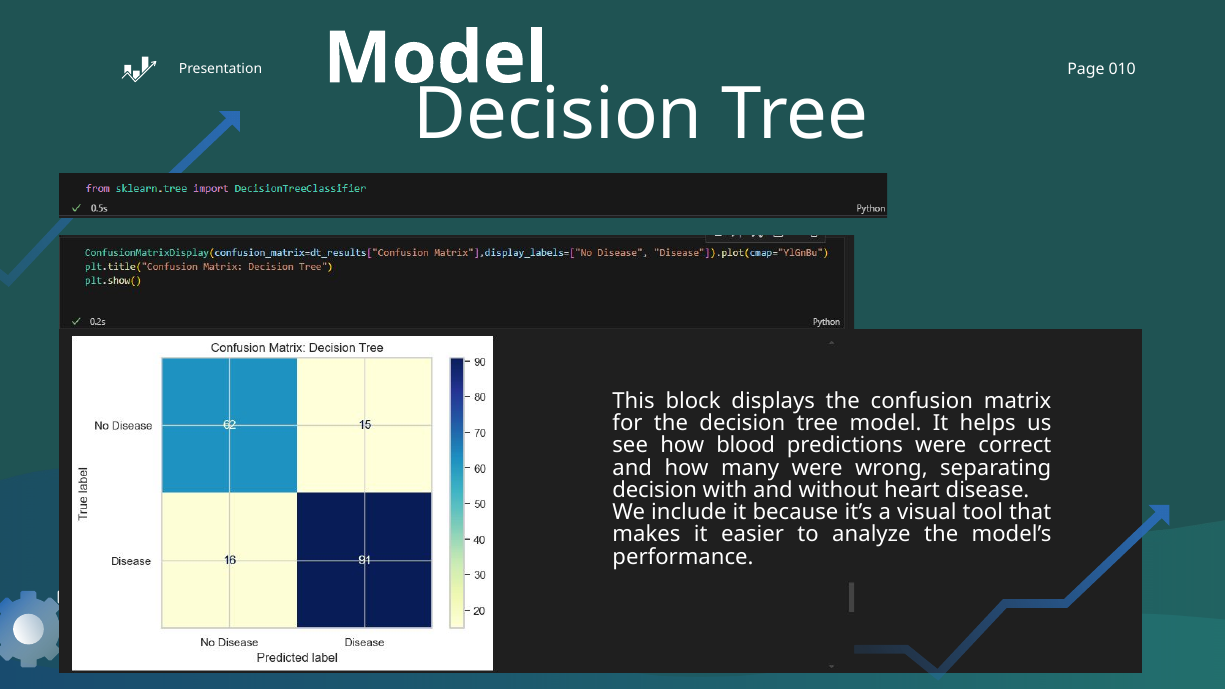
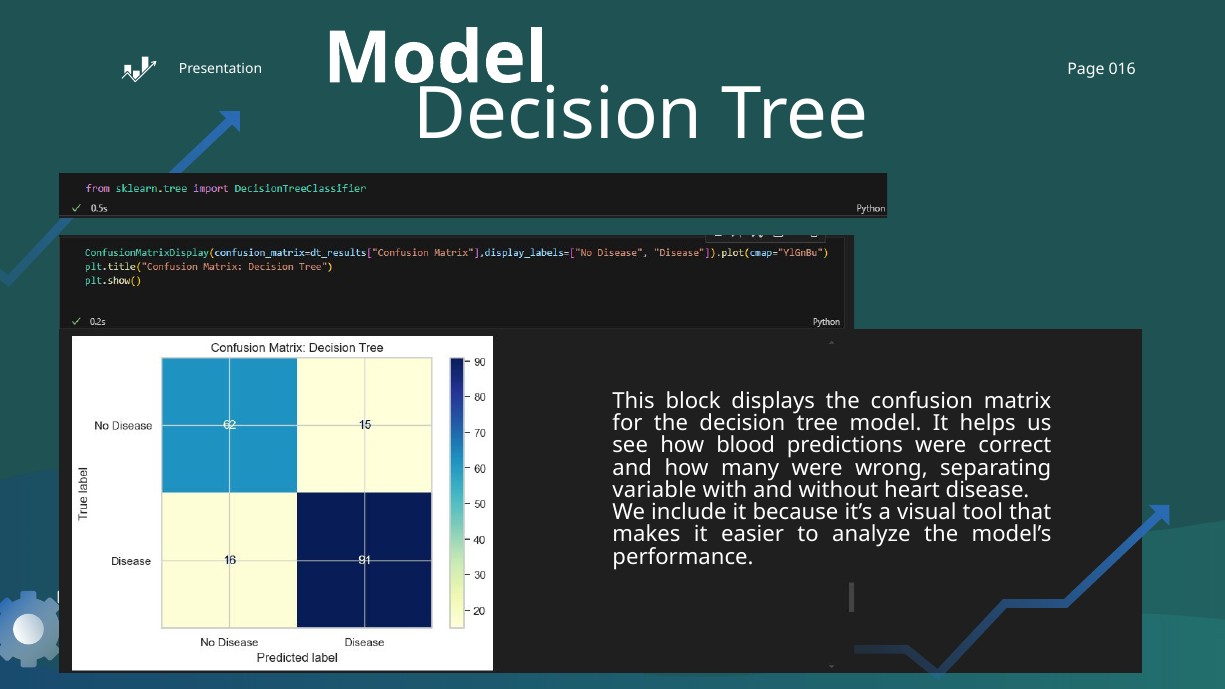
010: 010 -> 016
decision at (655, 490): decision -> variable
